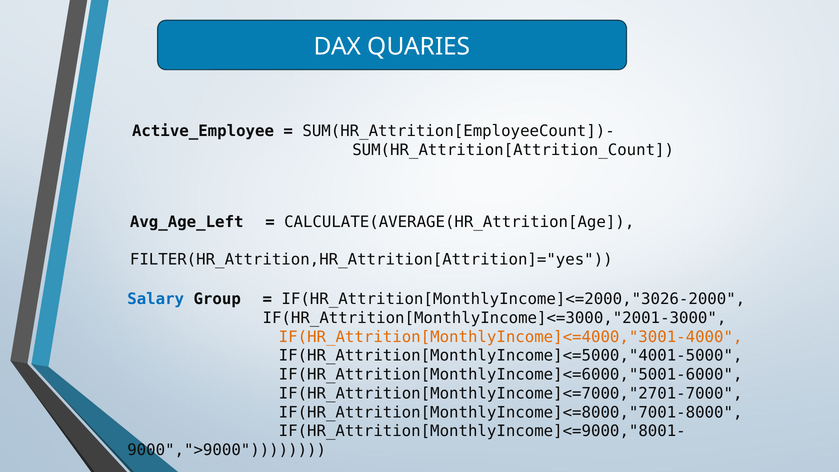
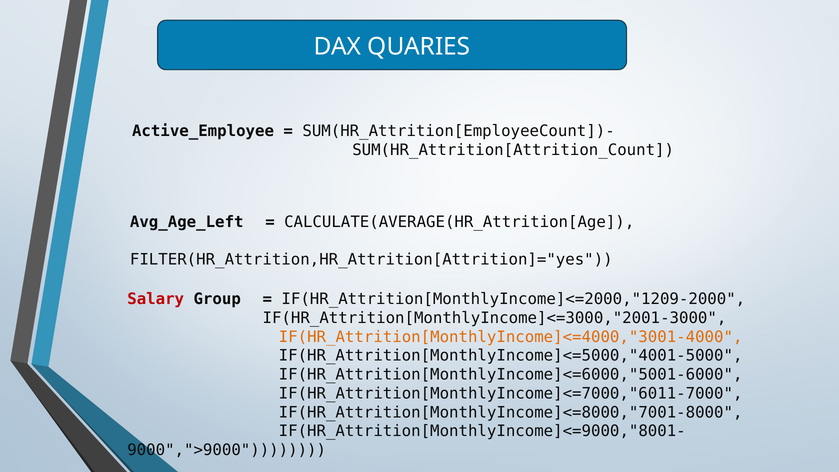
Salary colour: blue -> red
IF(HR_Attrition[MonthlyIncome]<=2000,"3026-2000: IF(HR_Attrition[MonthlyIncome]<=2000,"3026-2000 -> IF(HR_Attrition[MonthlyIncome]<=2000,"1209-2000
IF(HR_Attrition[MonthlyIncome]<=7000,"2701-7000: IF(HR_Attrition[MonthlyIncome]<=7000,"2701-7000 -> IF(HR_Attrition[MonthlyIncome]<=7000,"6011-7000
